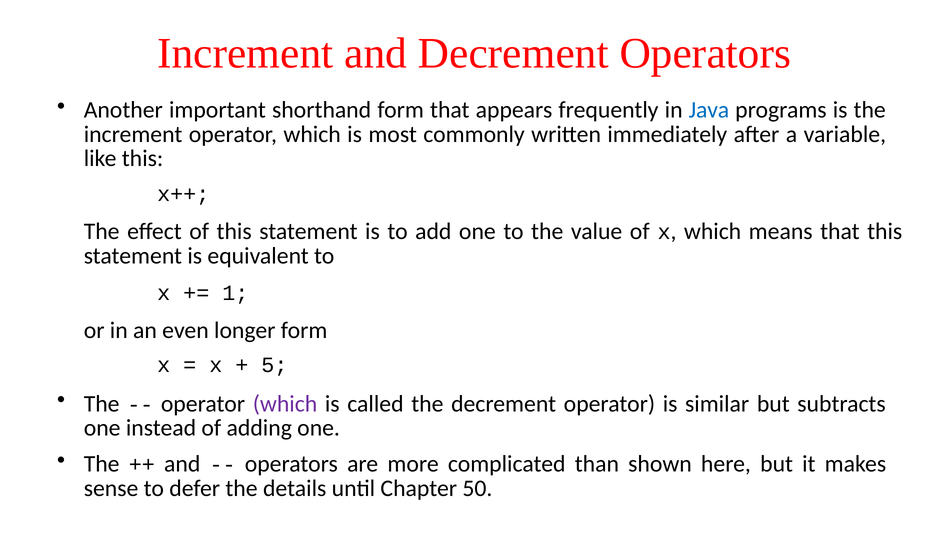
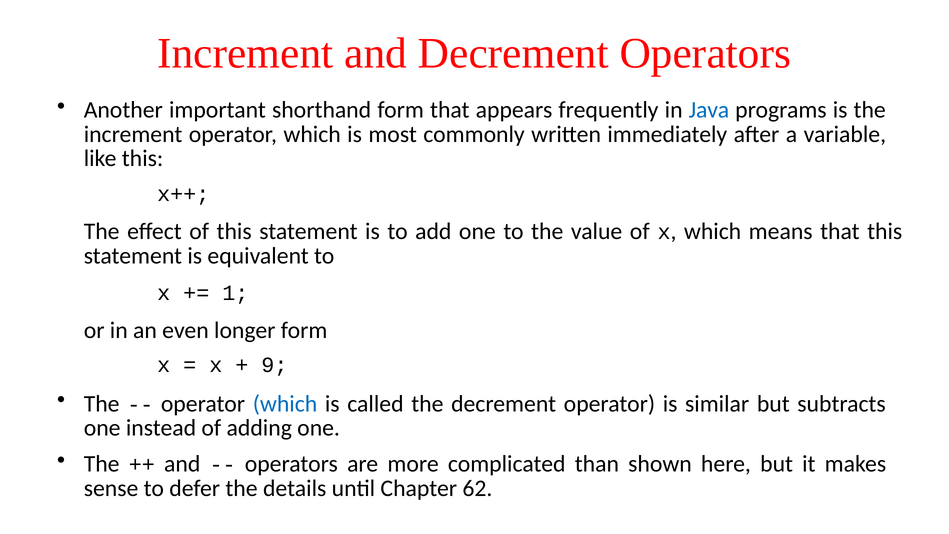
5: 5 -> 9
which at (285, 404) colour: purple -> blue
50: 50 -> 62
